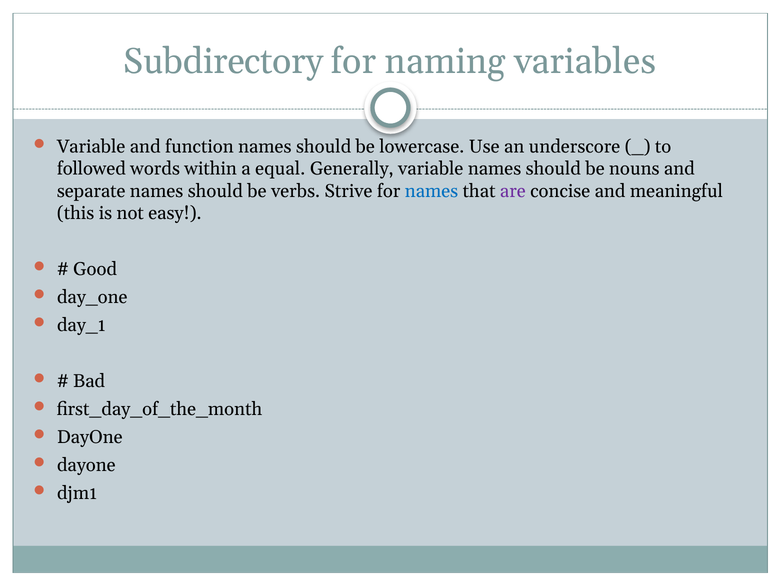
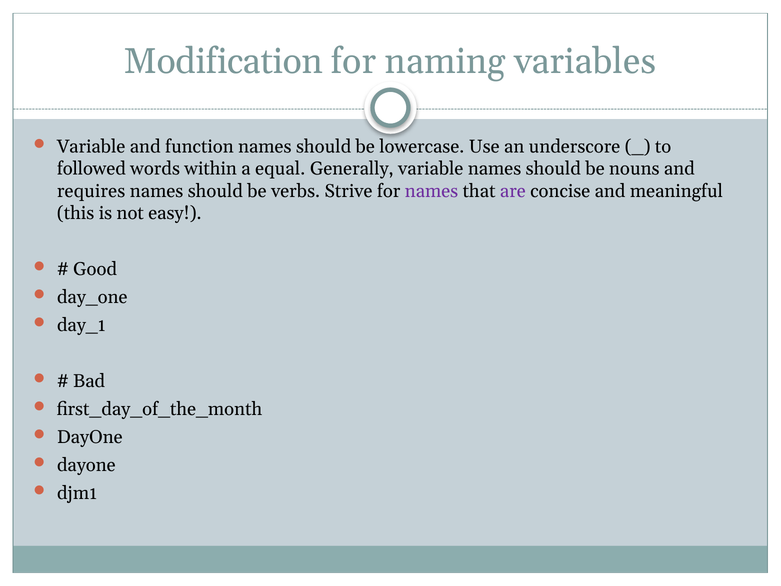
Subdirectory: Subdirectory -> Modification
separate: separate -> requires
names at (432, 191) colour: blue -> purple
